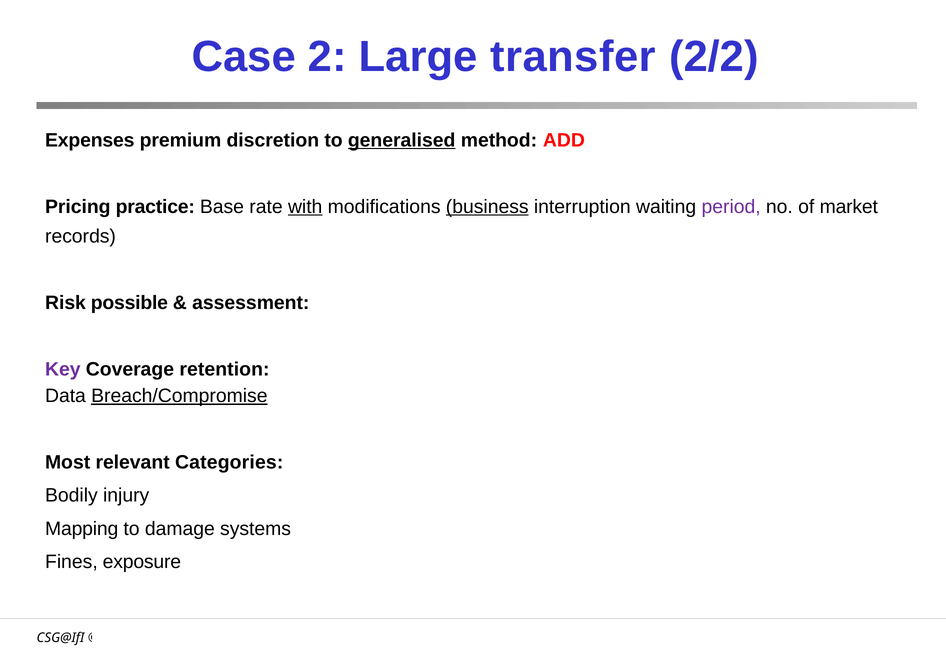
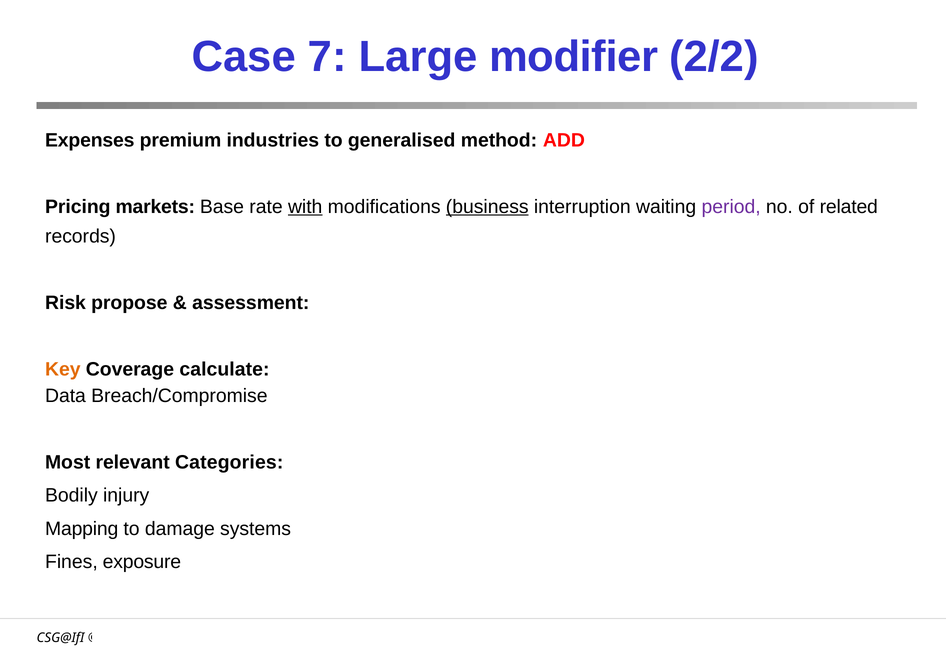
2: 2 -> 7
transfer: transfer -> modifier
discretion: discretion -> industries
generalised underline: present -> none
practice: practice -> markets
market: market -> related
possible: possible -> propose
Key colour: purple -> orange
retention: retention -> calculate
Breach/Compromise underline: present -> none
